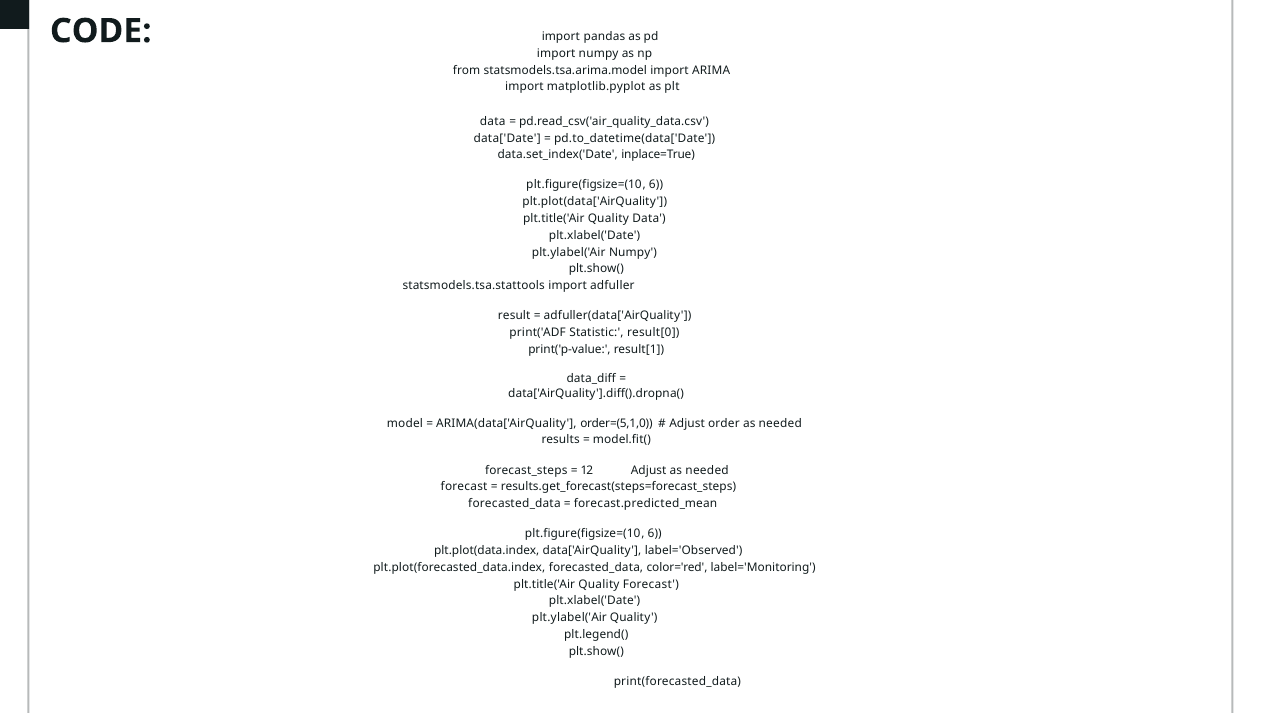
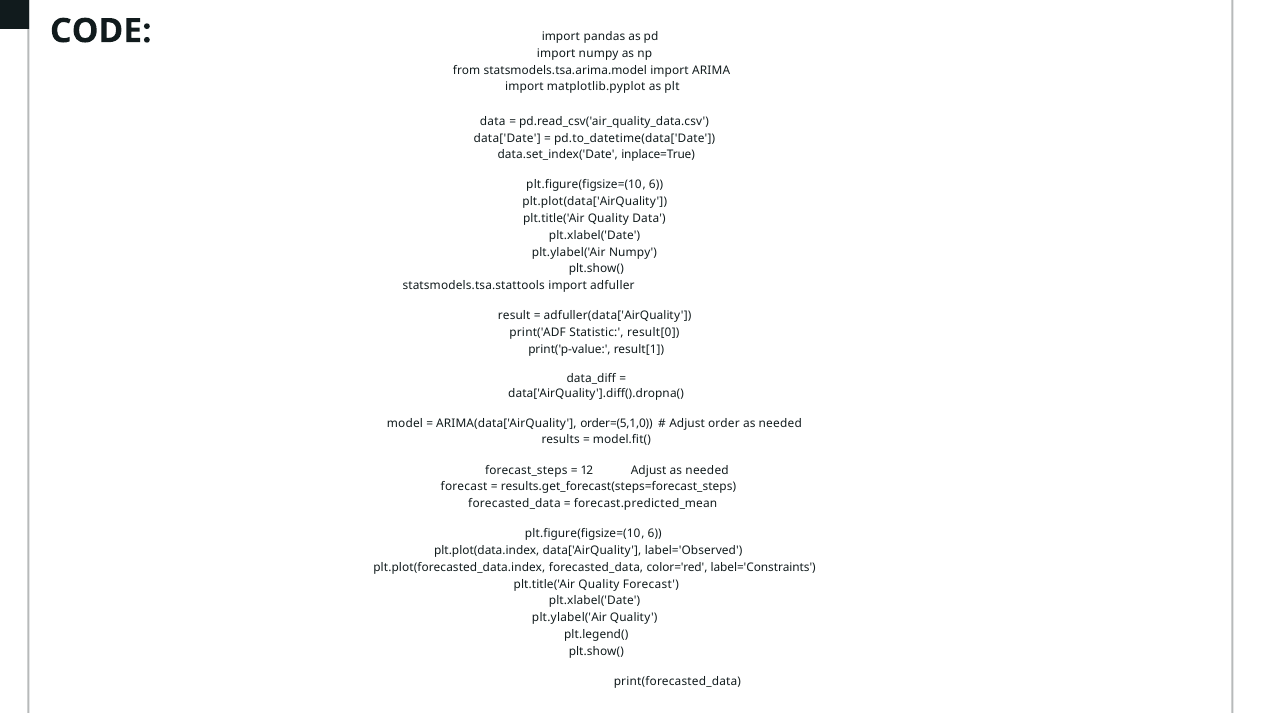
label='Monitoring: label='Monitoring -> label='Constraints
